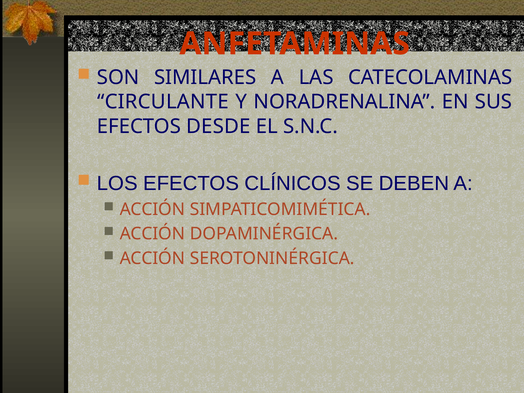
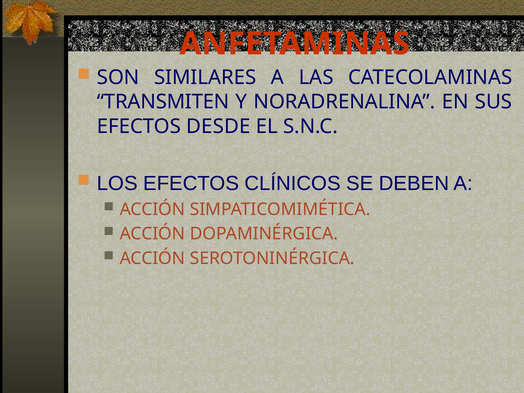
CIRCULANTE: CIRCULANTE -> TRANSMITEN
